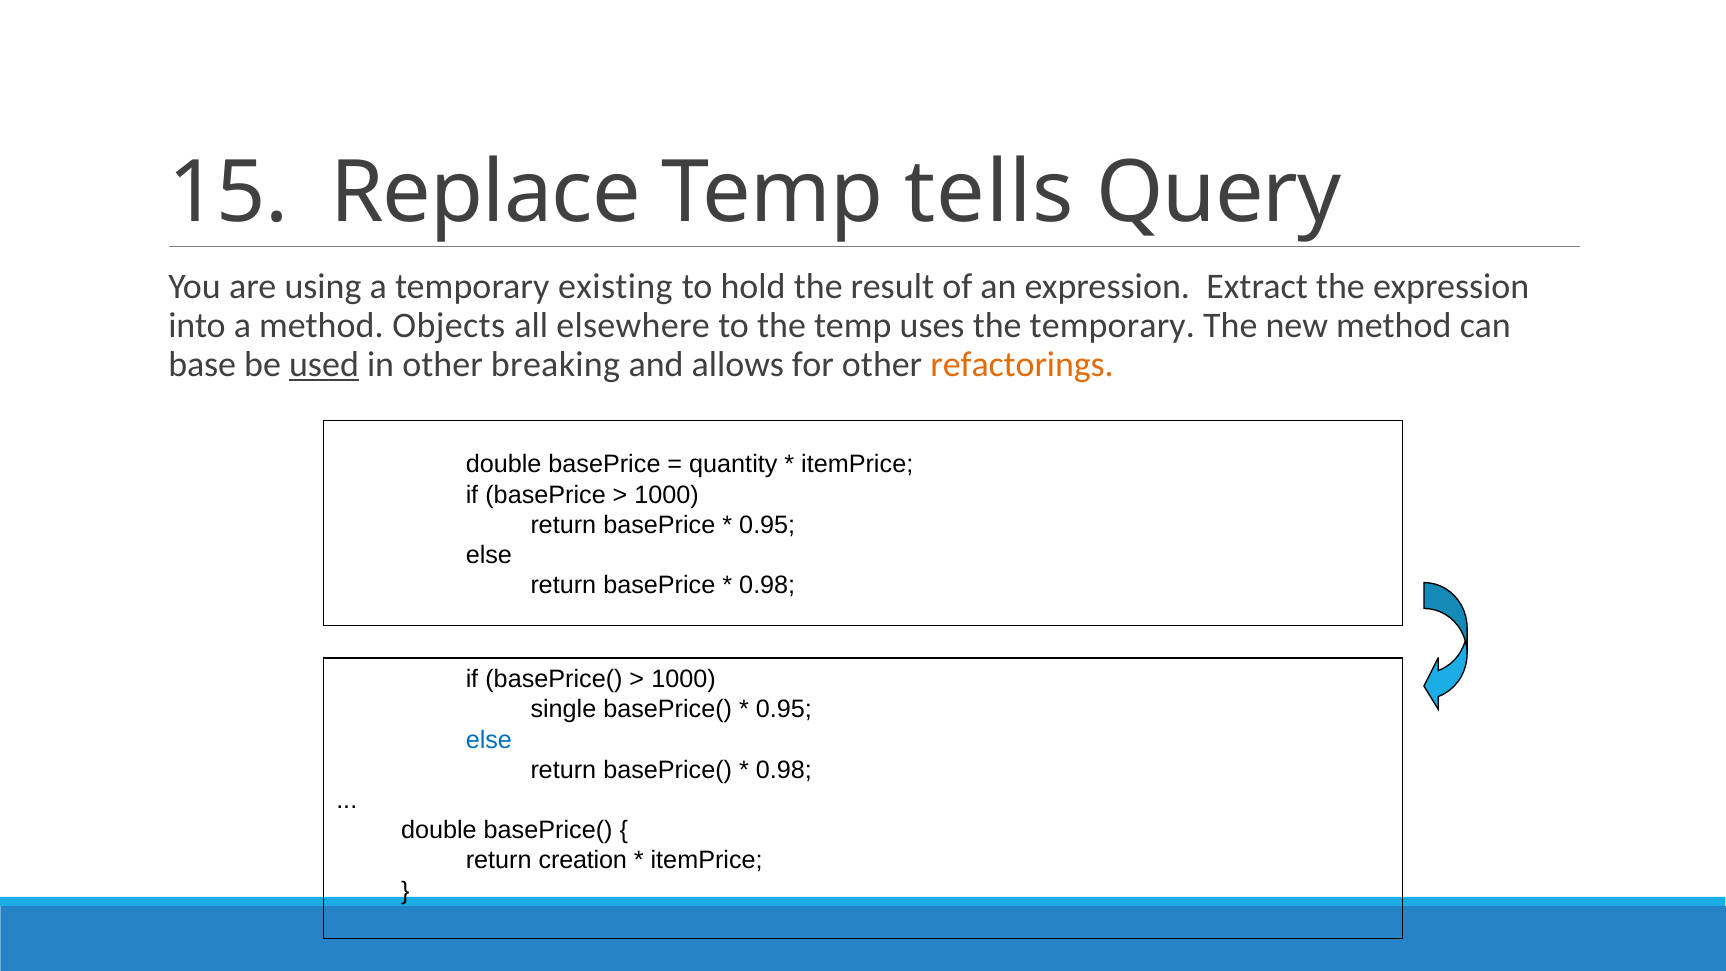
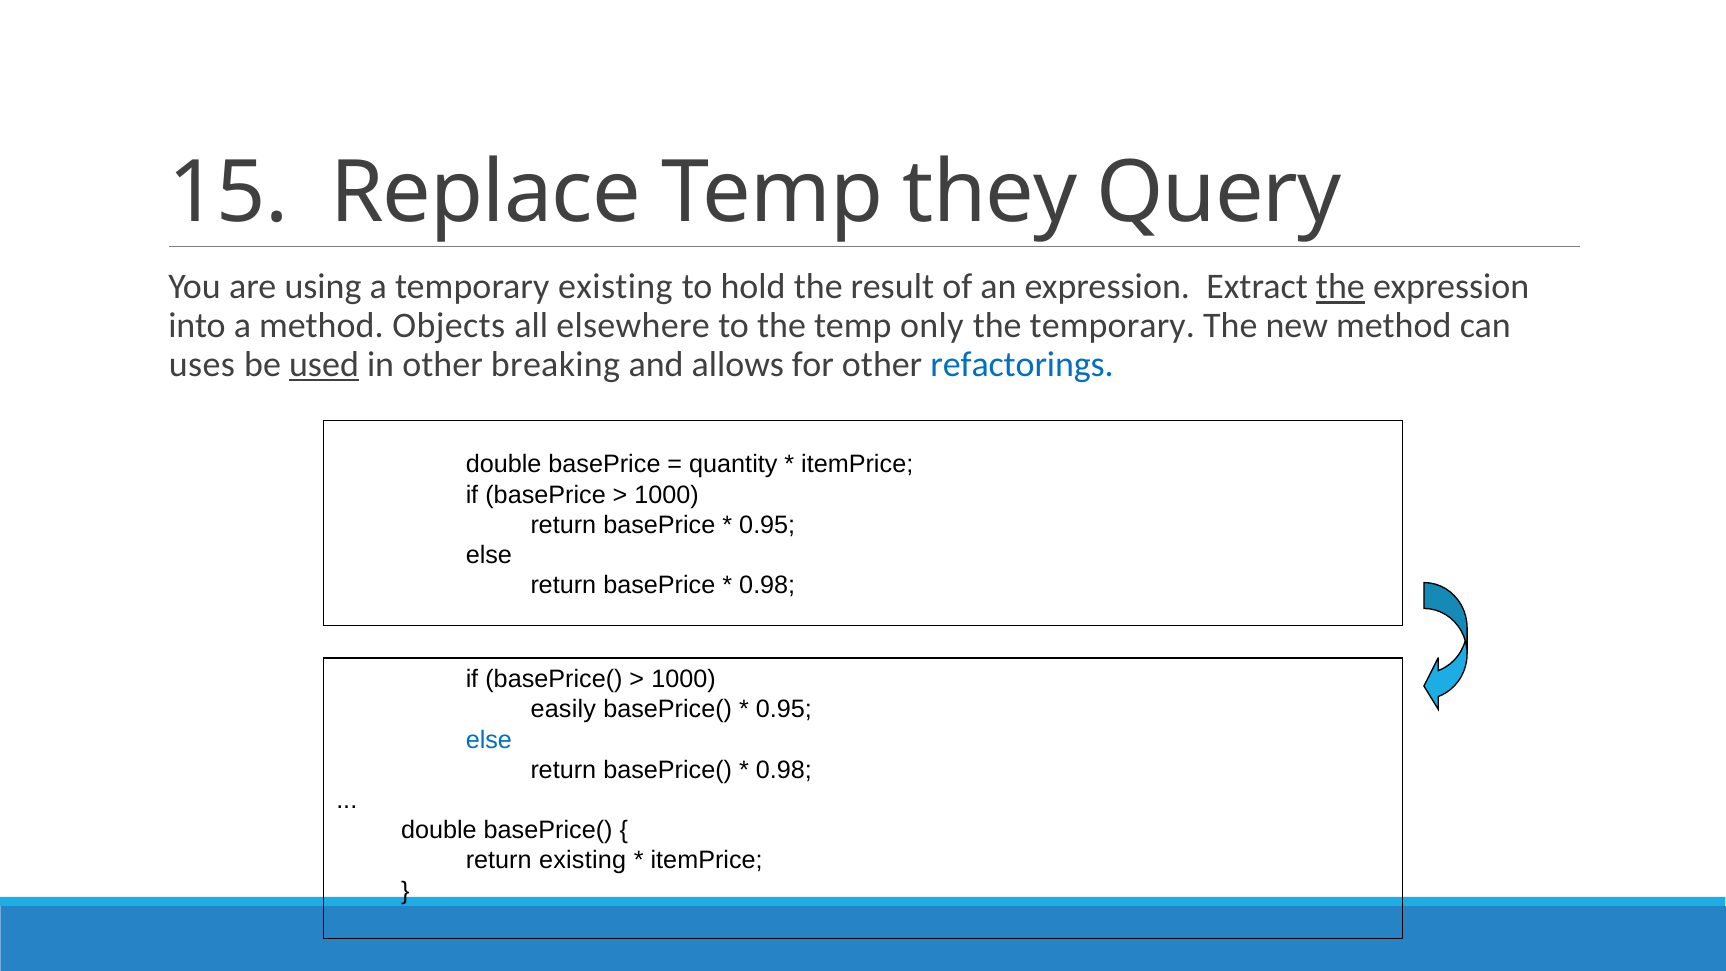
tells: tells -> they
the at (1340, 287) underline: none -> present
uses: uses -> only
base: base -> uses
refactorings colour: orange -> blue
single: single -> easily
return creation: creation -> existing
